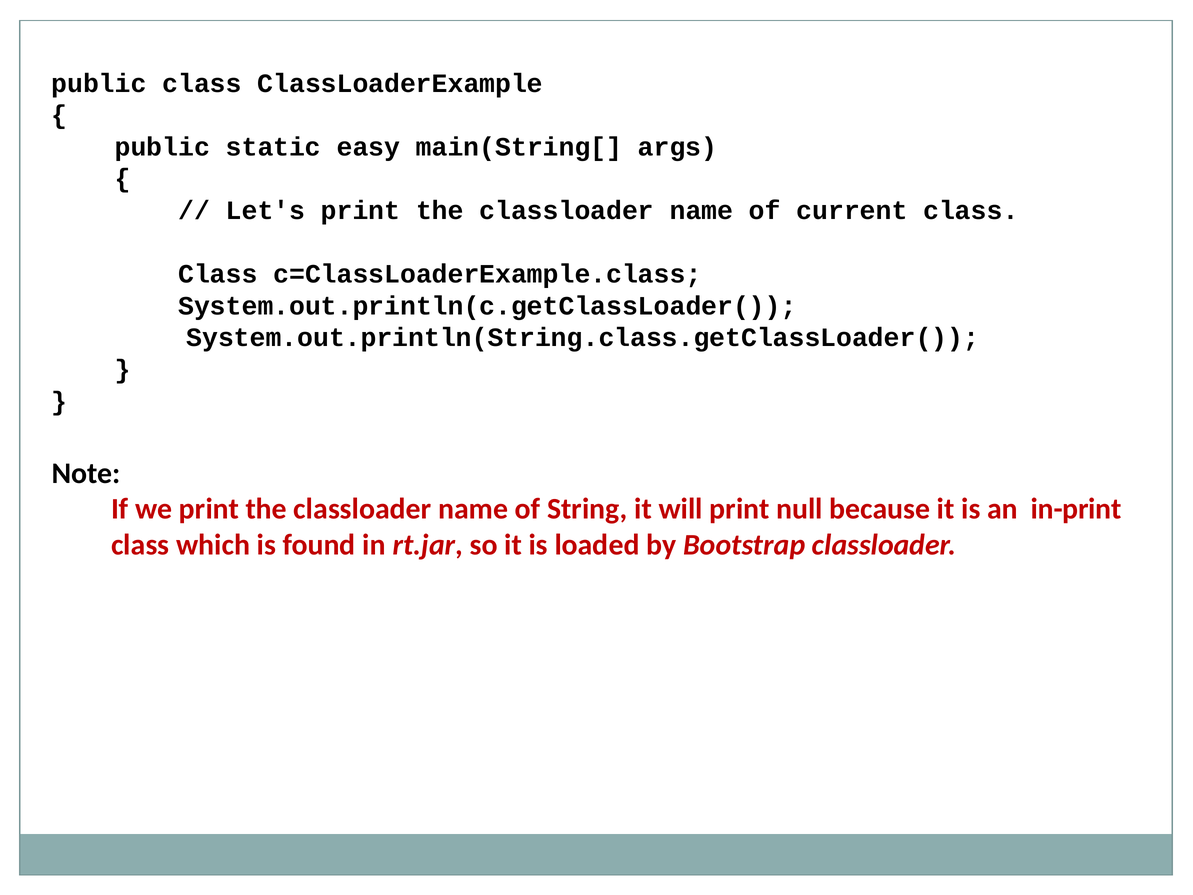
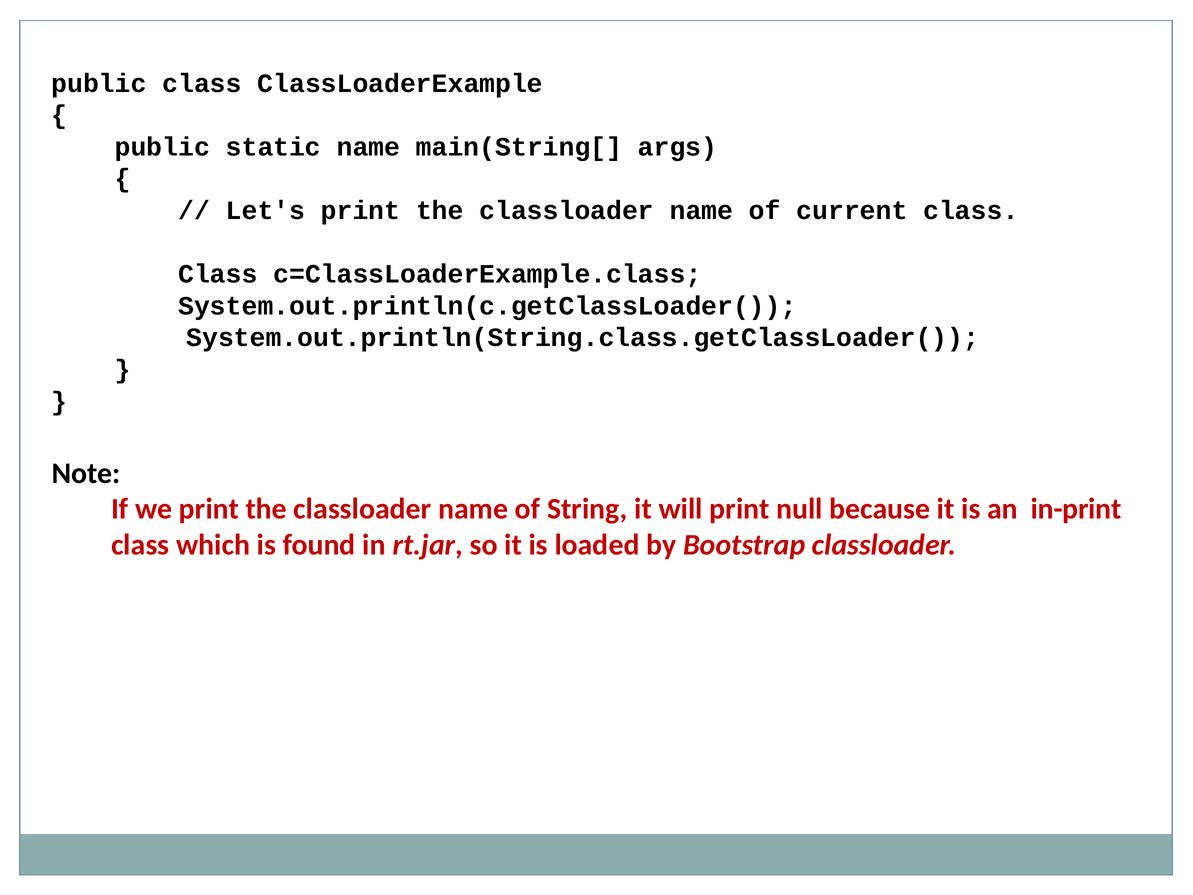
static easy: easy -> name
